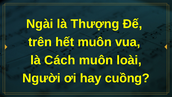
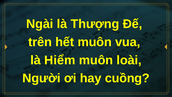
Cách: Cách -> Hiểm
